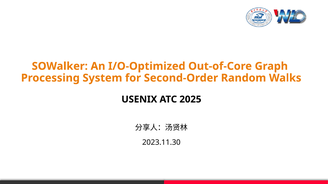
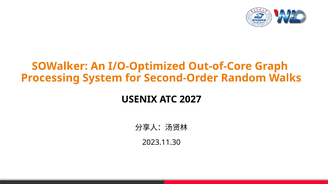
2025: 2025 -> 2027
